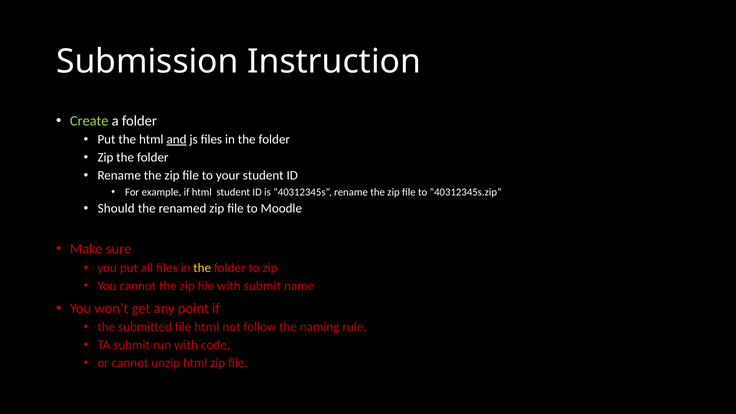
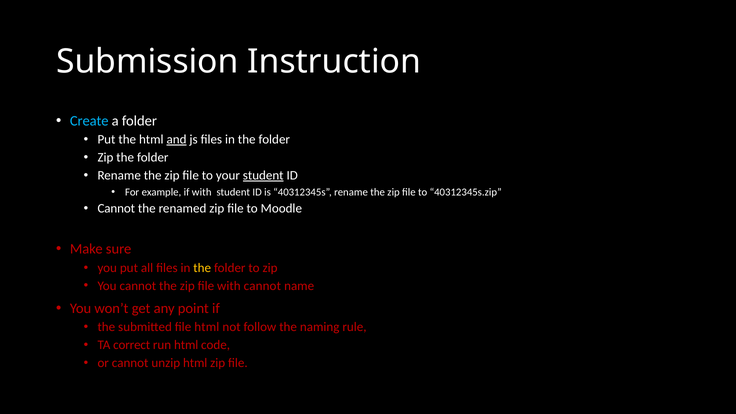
Create colour: light green -> light blue
student at (263, 175) underline: none -> present
if html: html -> with
Should at (116, 209): Should -> Cannot
with submit: submit -> cannot
TA submit: submit -> correct
run with: with -> html
